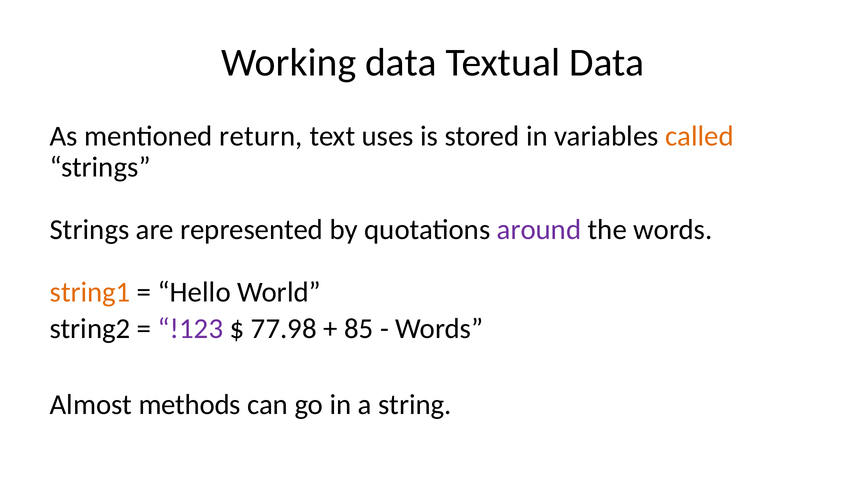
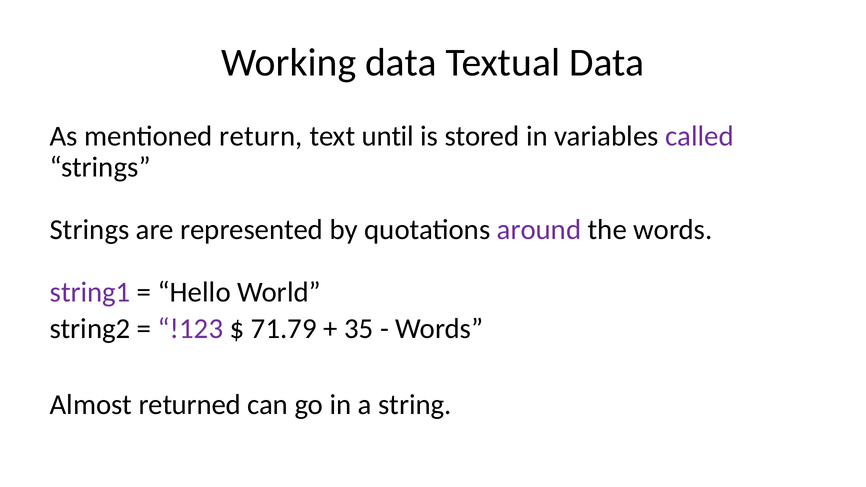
uses: uses -> until
called colour: orange -> purple
string1 colour: orange -> purple
77.98: 77.98 -> 71.79
85: 85 -> 35
methods: methods -> returned
